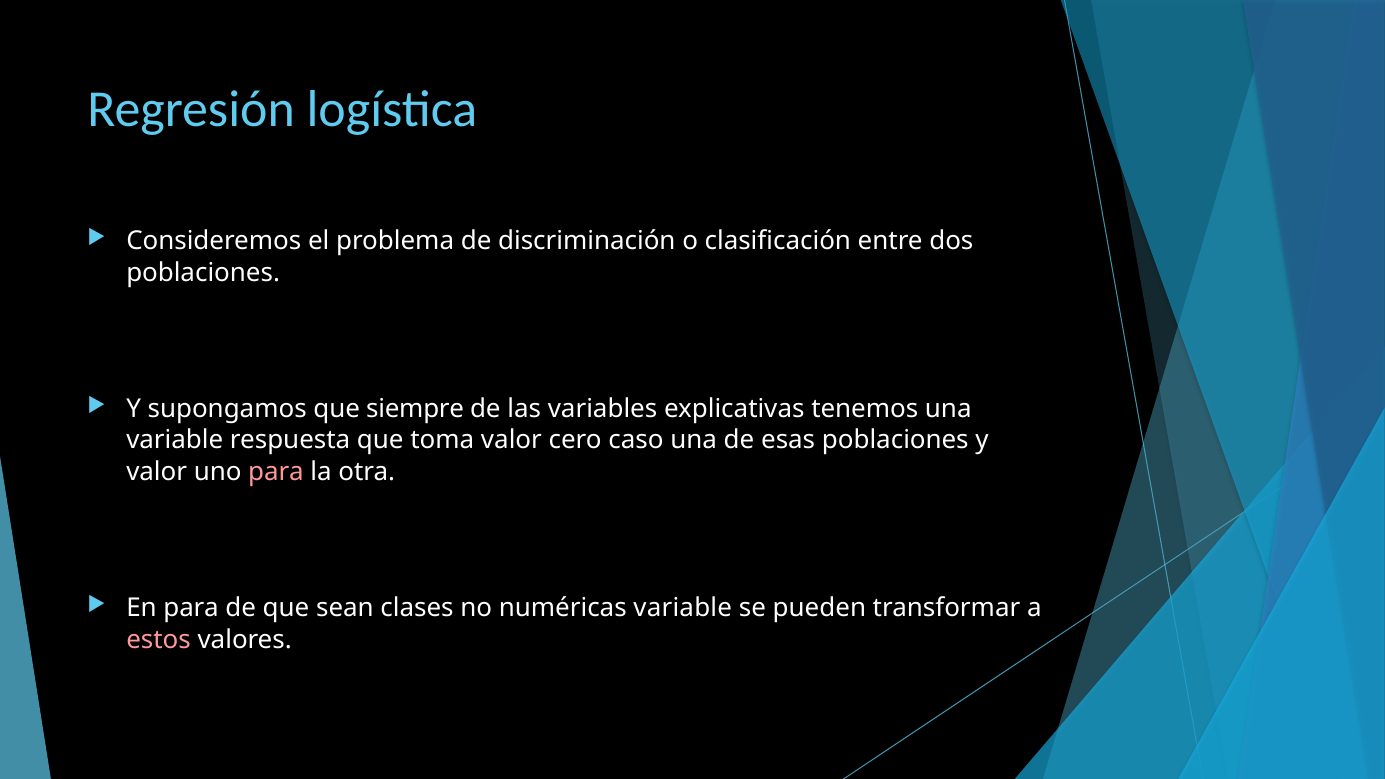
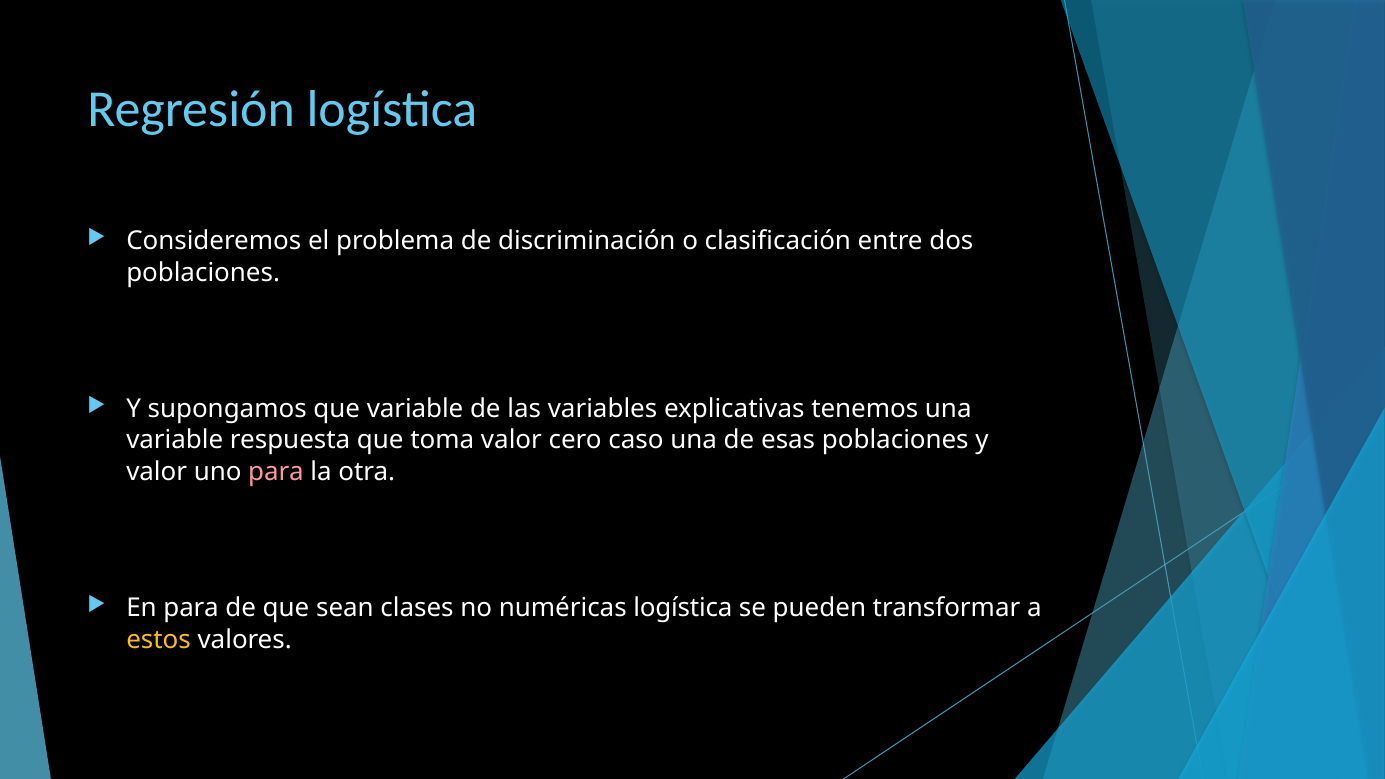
que siempre: siempre -> variable
numéricas variable: variable -> logística
estos colour: pink -> yellow
